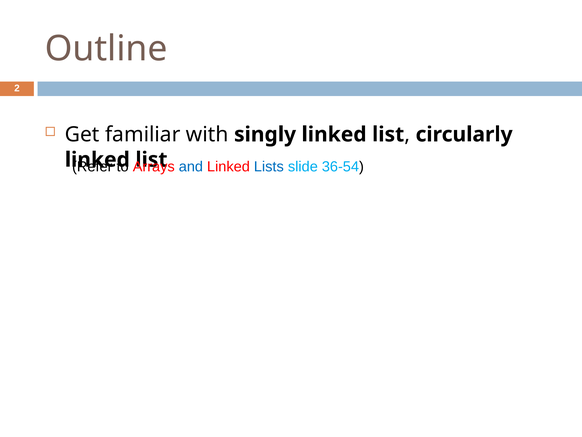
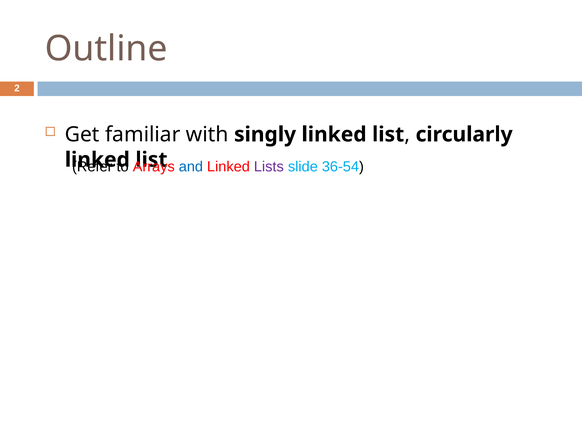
Lists colour: blue -> purple
